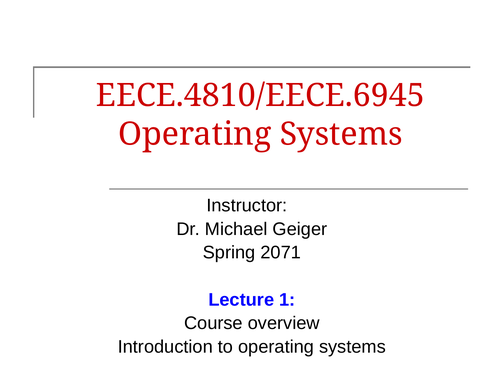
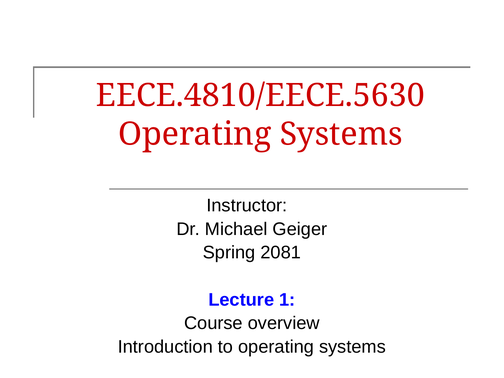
EECE.4810/EECE.6945: EECE.4810/EECE.6945 -> EECE.4810/EECE.5630
2071: 2071 -> 2081
